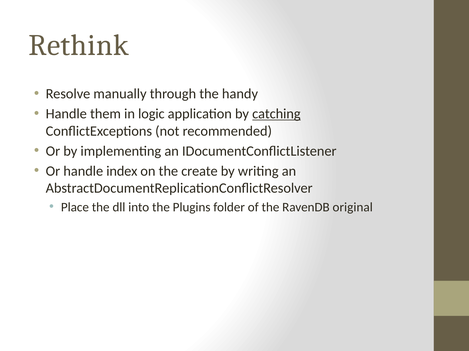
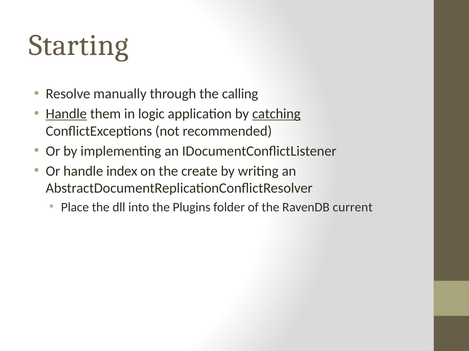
Rethink: Rethink -> Starting
handy: handy -> calling
Handle at (66, 114) underline: none -> present
original: original -> current
